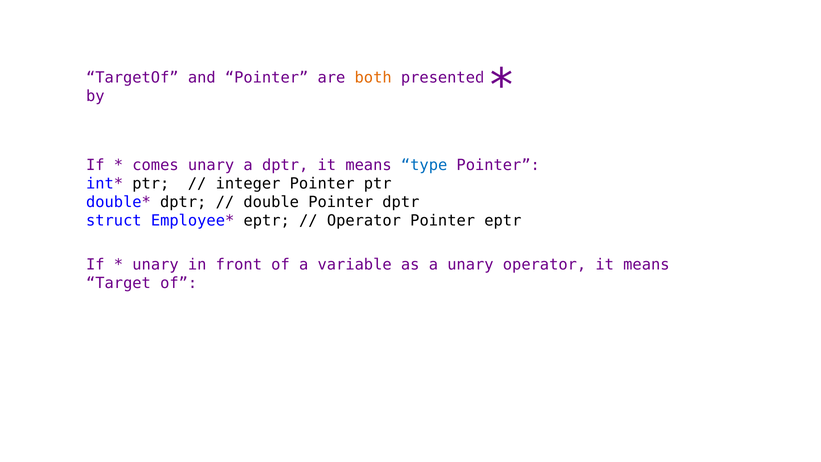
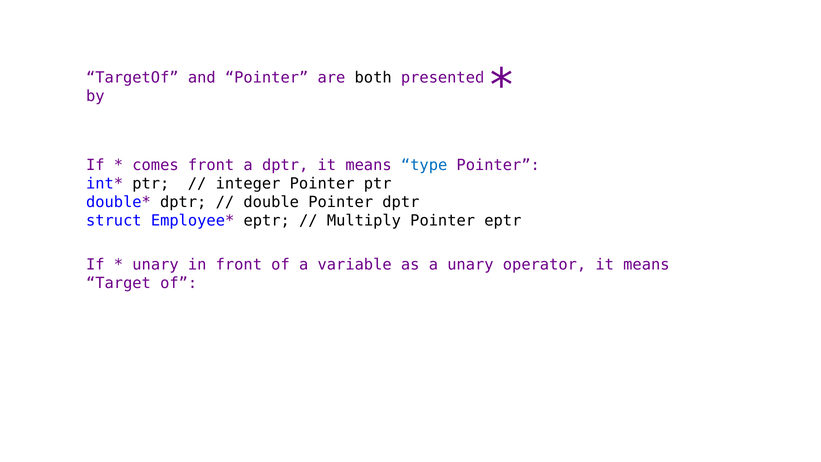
both colour: orange -> black
comes unary: unary -> front
Operator at (364, 221): Operator -> Multiply
